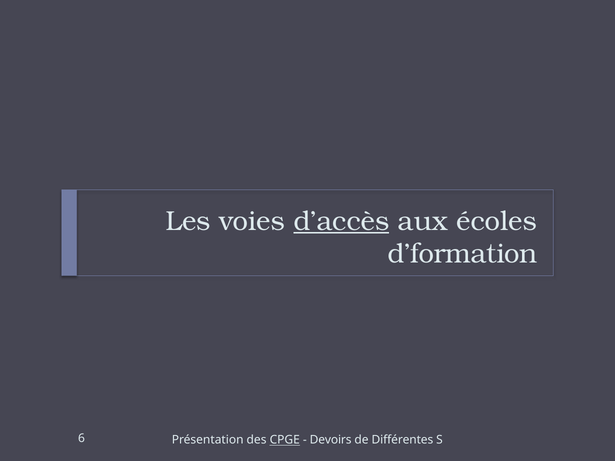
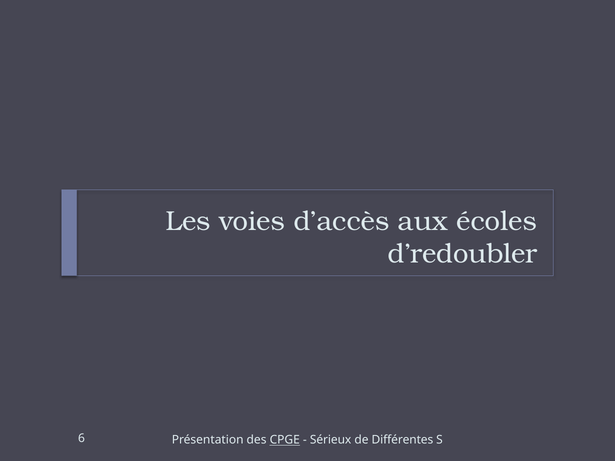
d’accès underline: present -> none
d’formation: d’formation -> d’redoubler
Devoirs: Devoirs -> Sérieux
